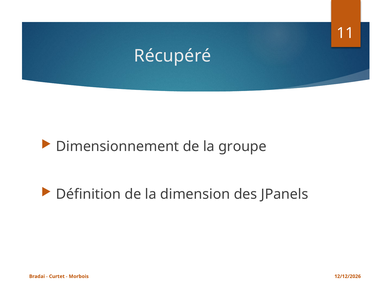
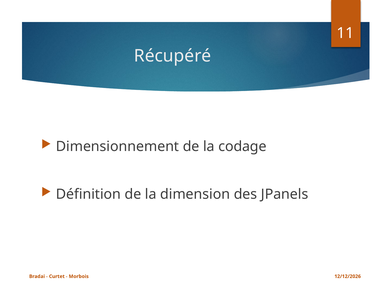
groupe: groupe -> codage
